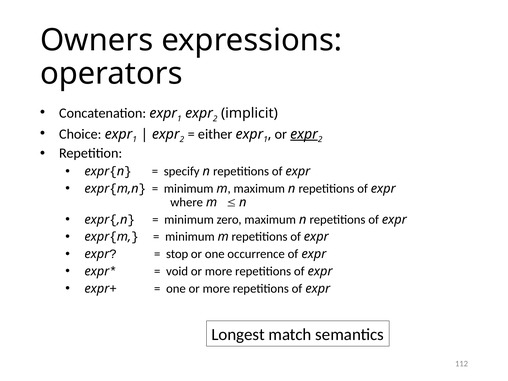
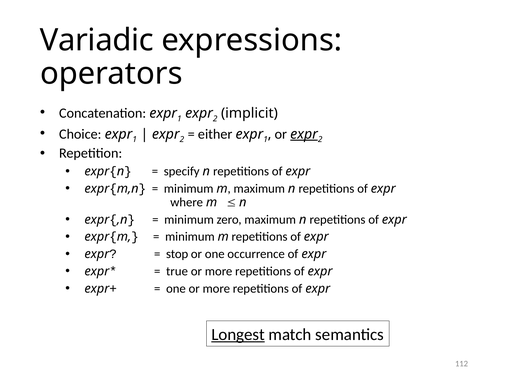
Owners: Owners -> Variadic
void: void -> true
Longest underline: none -> present
